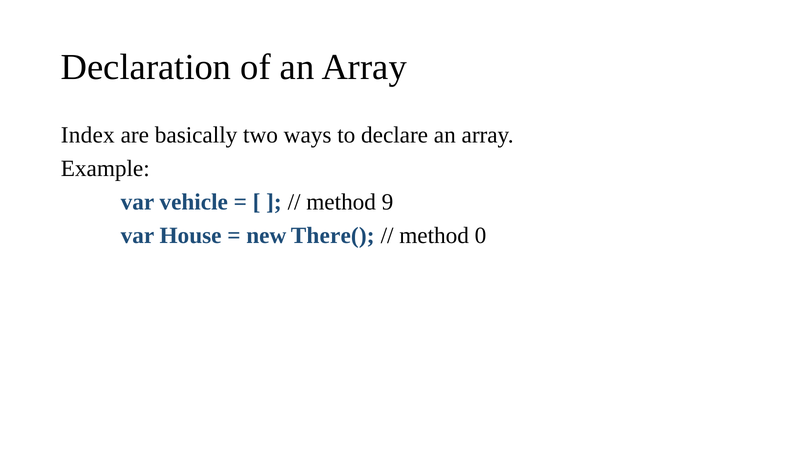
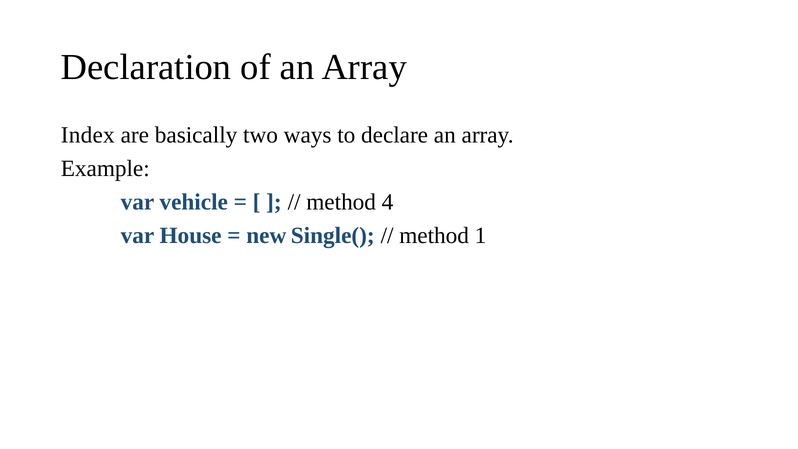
9: 9 -> 4
There(: There( -> Single(
0: 0 -> 1
